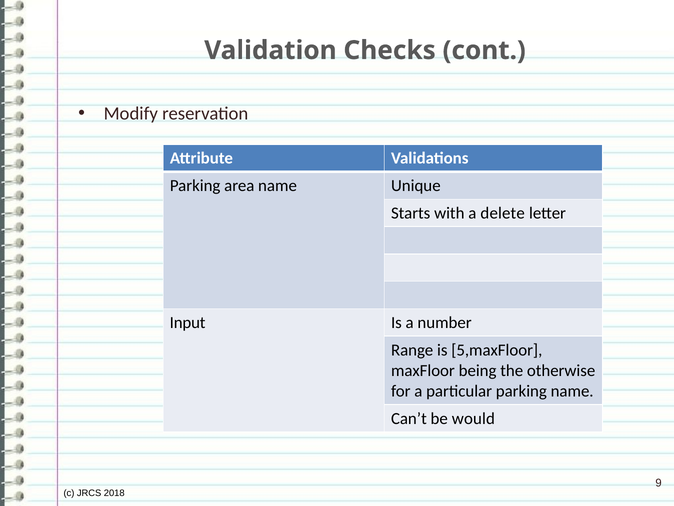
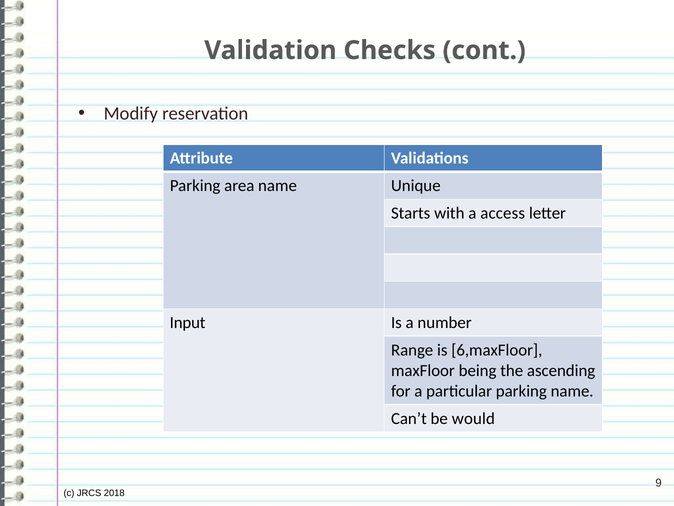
delete: delete -> access
5,maxFloor: 5,maxFloor -> 6,maxFloor
otherwise: otherwise -> ascending
